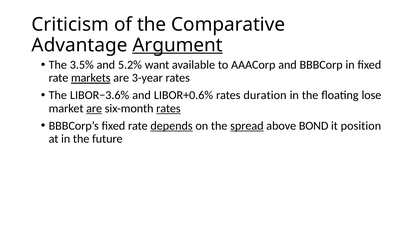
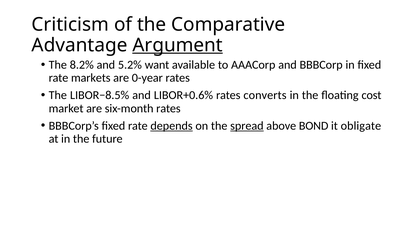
3.5%: 3.5% -> 8.2%
markets underline: present -> none
3-year: 3-year -> 0-year
LIBOR−3.6%: LIBOR−3.6% -> LIBOR−8.5%
duration: duration -> converts
lose: lose -> cost
are at (94, 109) underline: present -> none
rates at (168, 109) underline: present -> none
position: position -> obligate
